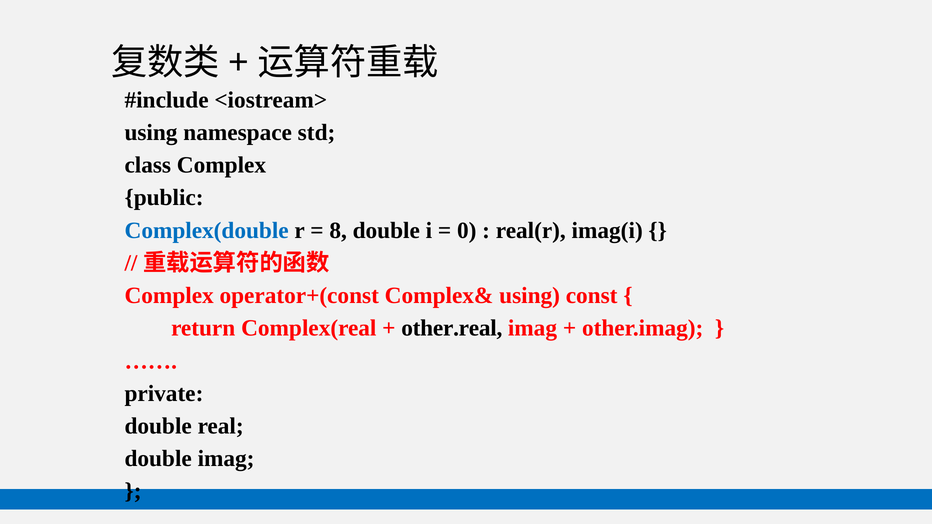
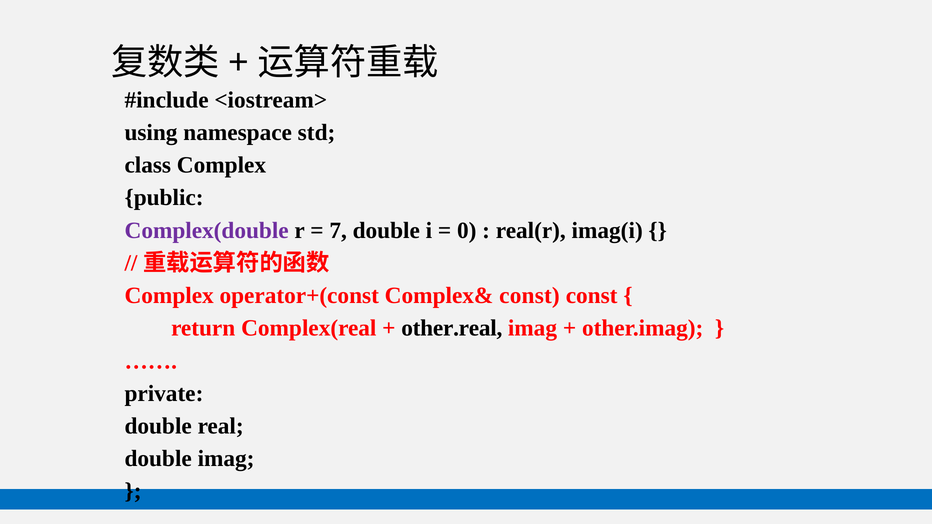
Complex(double colour: blue -> purple
8: 8 -> 7
Complex& using: using -> const
